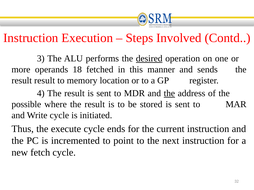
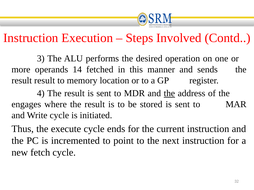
desired underline: present -> none
18: 18 -> 14
possible: possible -> engages
